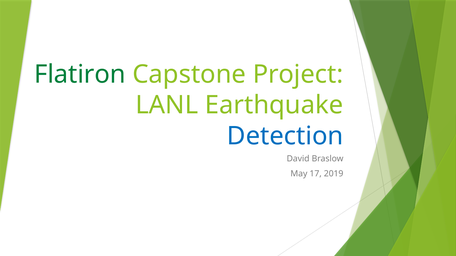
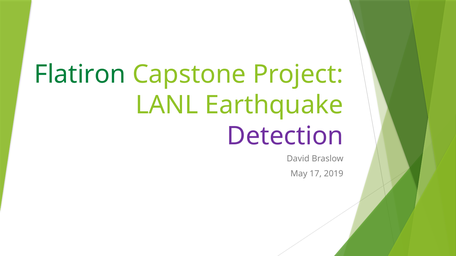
Detection colour: blue -> purple
